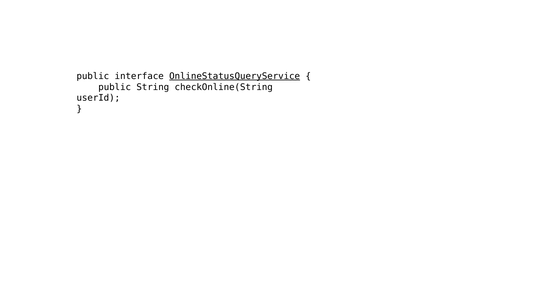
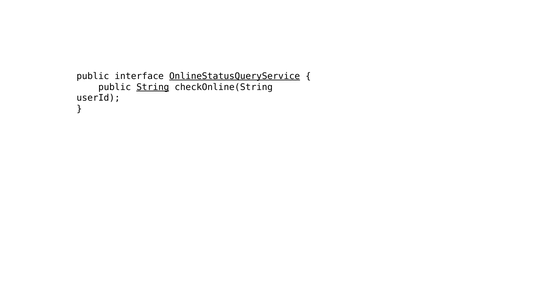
String underline: none -> present
